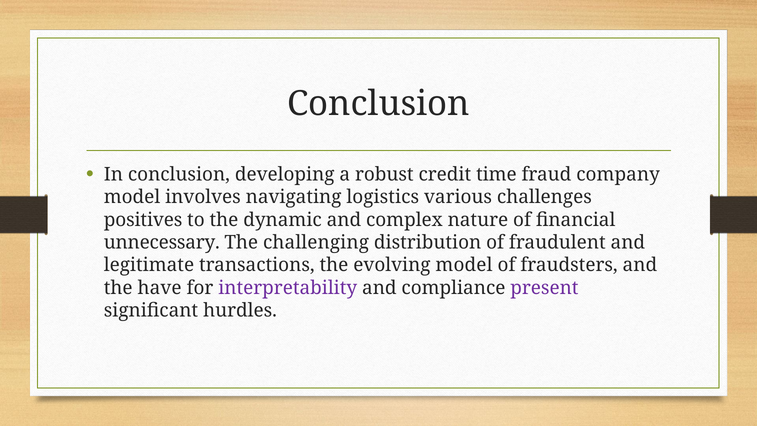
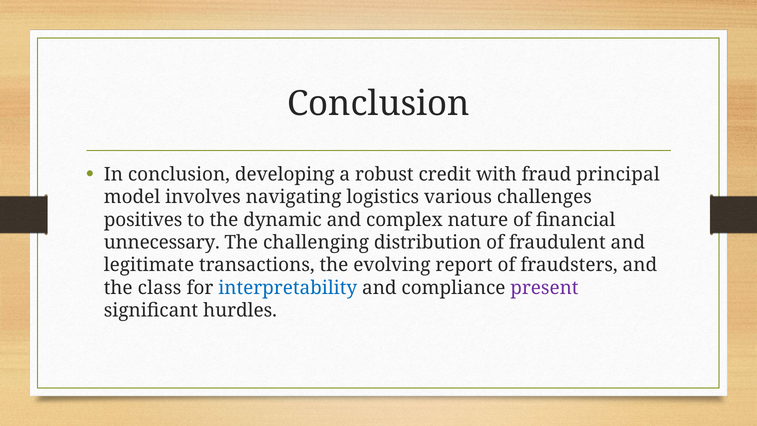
time: time -> with
company: company -> principal
evolving model: model -> report
have: have -> class
interpretability colour: purple -> blue
